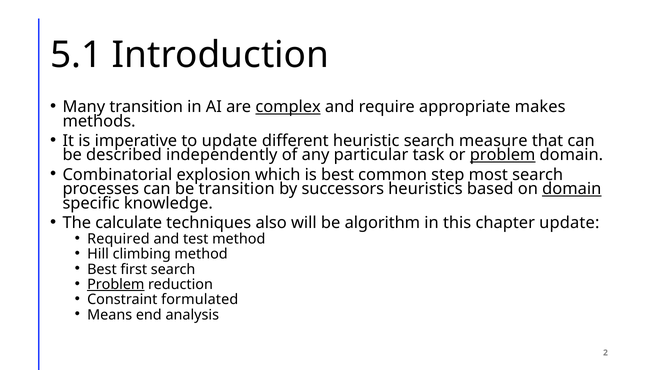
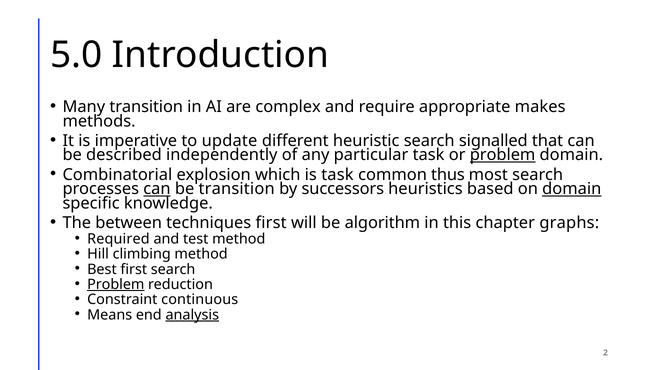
5.1: 5.1 -> 5.0
complex underline: present -> none
measure: measure -> signalled
is best: best -> task
step: step -> thus
can at (157, 189) underline: none -> present
calculate: calculate -> between
techniques also: also -> first
chapter update: update -> graphs
formulated: formulated -> continuous
analysis underline: none -> present
